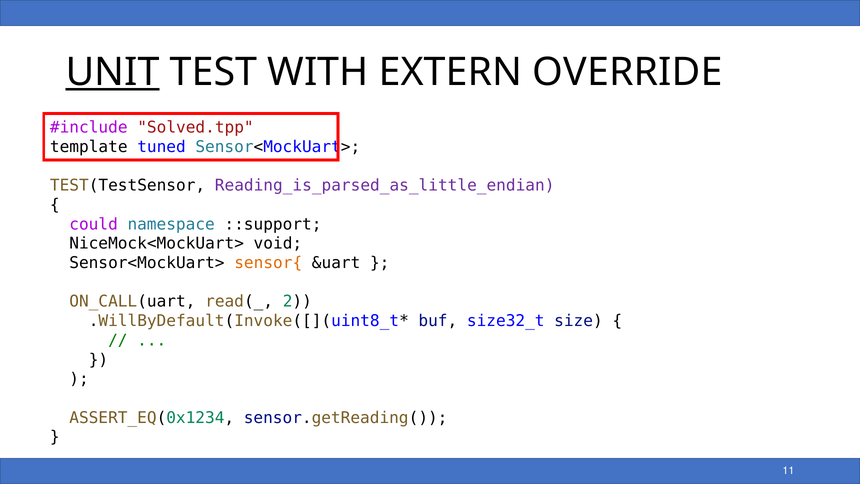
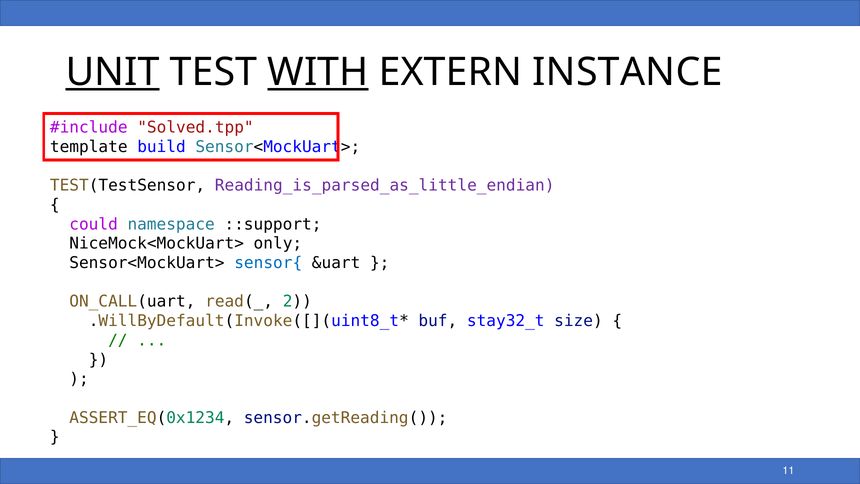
WITH underline: none -> present
OVERRIDE: OVERRIDE -> INSTANCE
tuned: tuned -> build
void: void -> only
sensor{ colour: orange -> blue
size32_t: size32_t -> stay32_t
